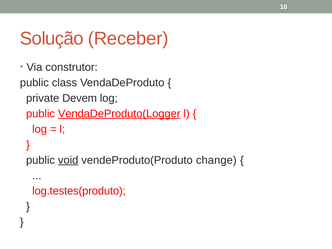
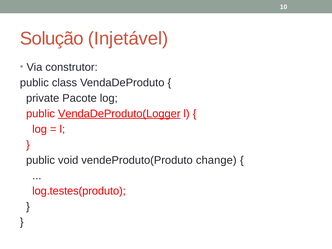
Receber: Receber -> Injetável
Devem: Devem -> Pacote
void underline: present -> none
